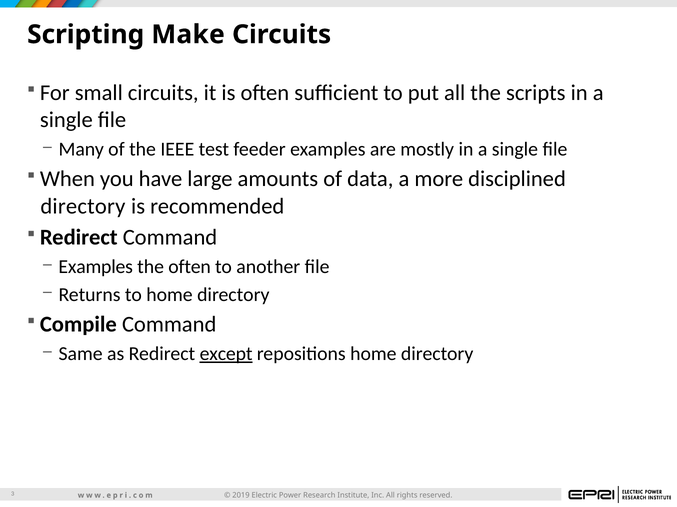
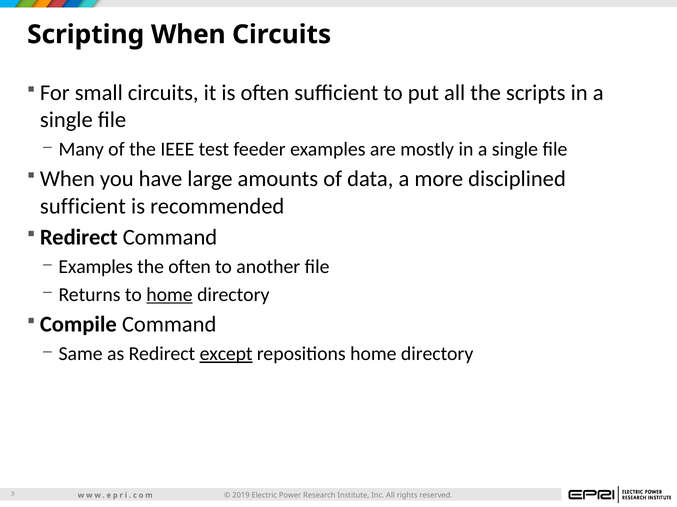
Scripting Make: Make -> When
directory at (83, 206): directory -> sufficient
home at (169, 295) underline: none -> present
